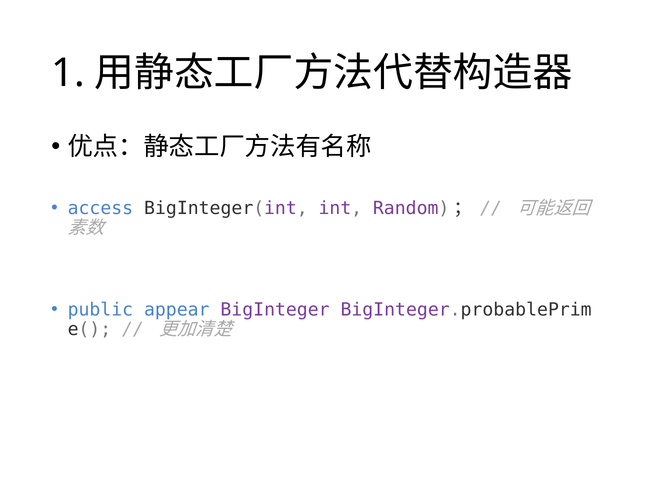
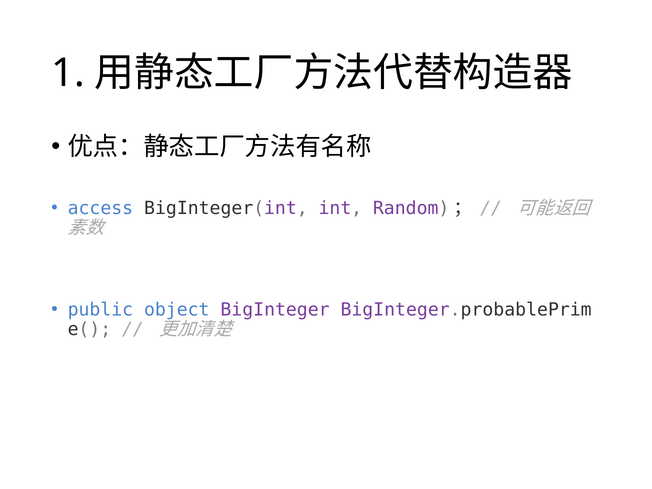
appear: appear -> object
